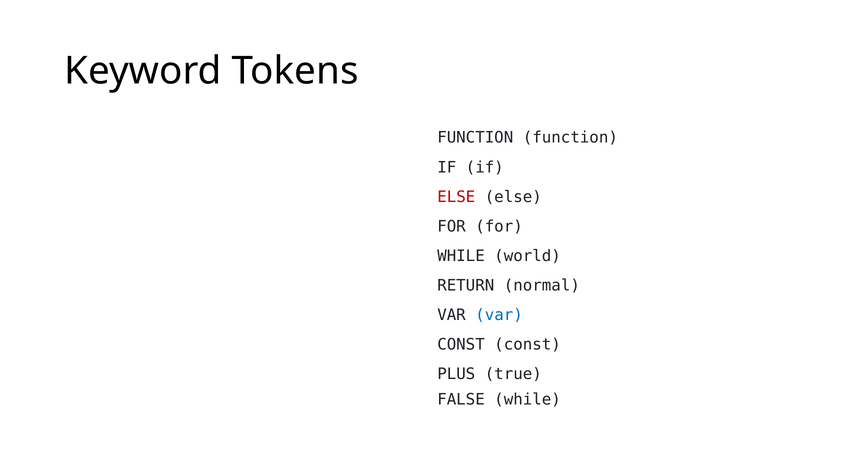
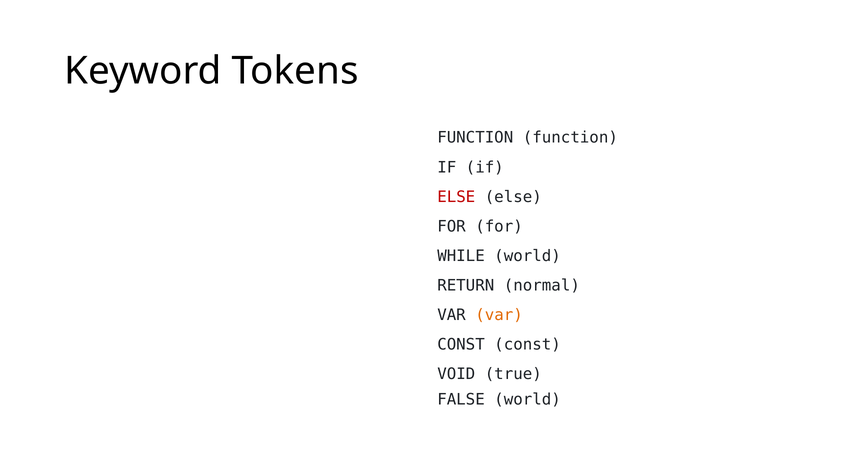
var at (499, 315) colour: blue -> orange
PLUS: PLUS -> VOID
FALSE while: while -> world
